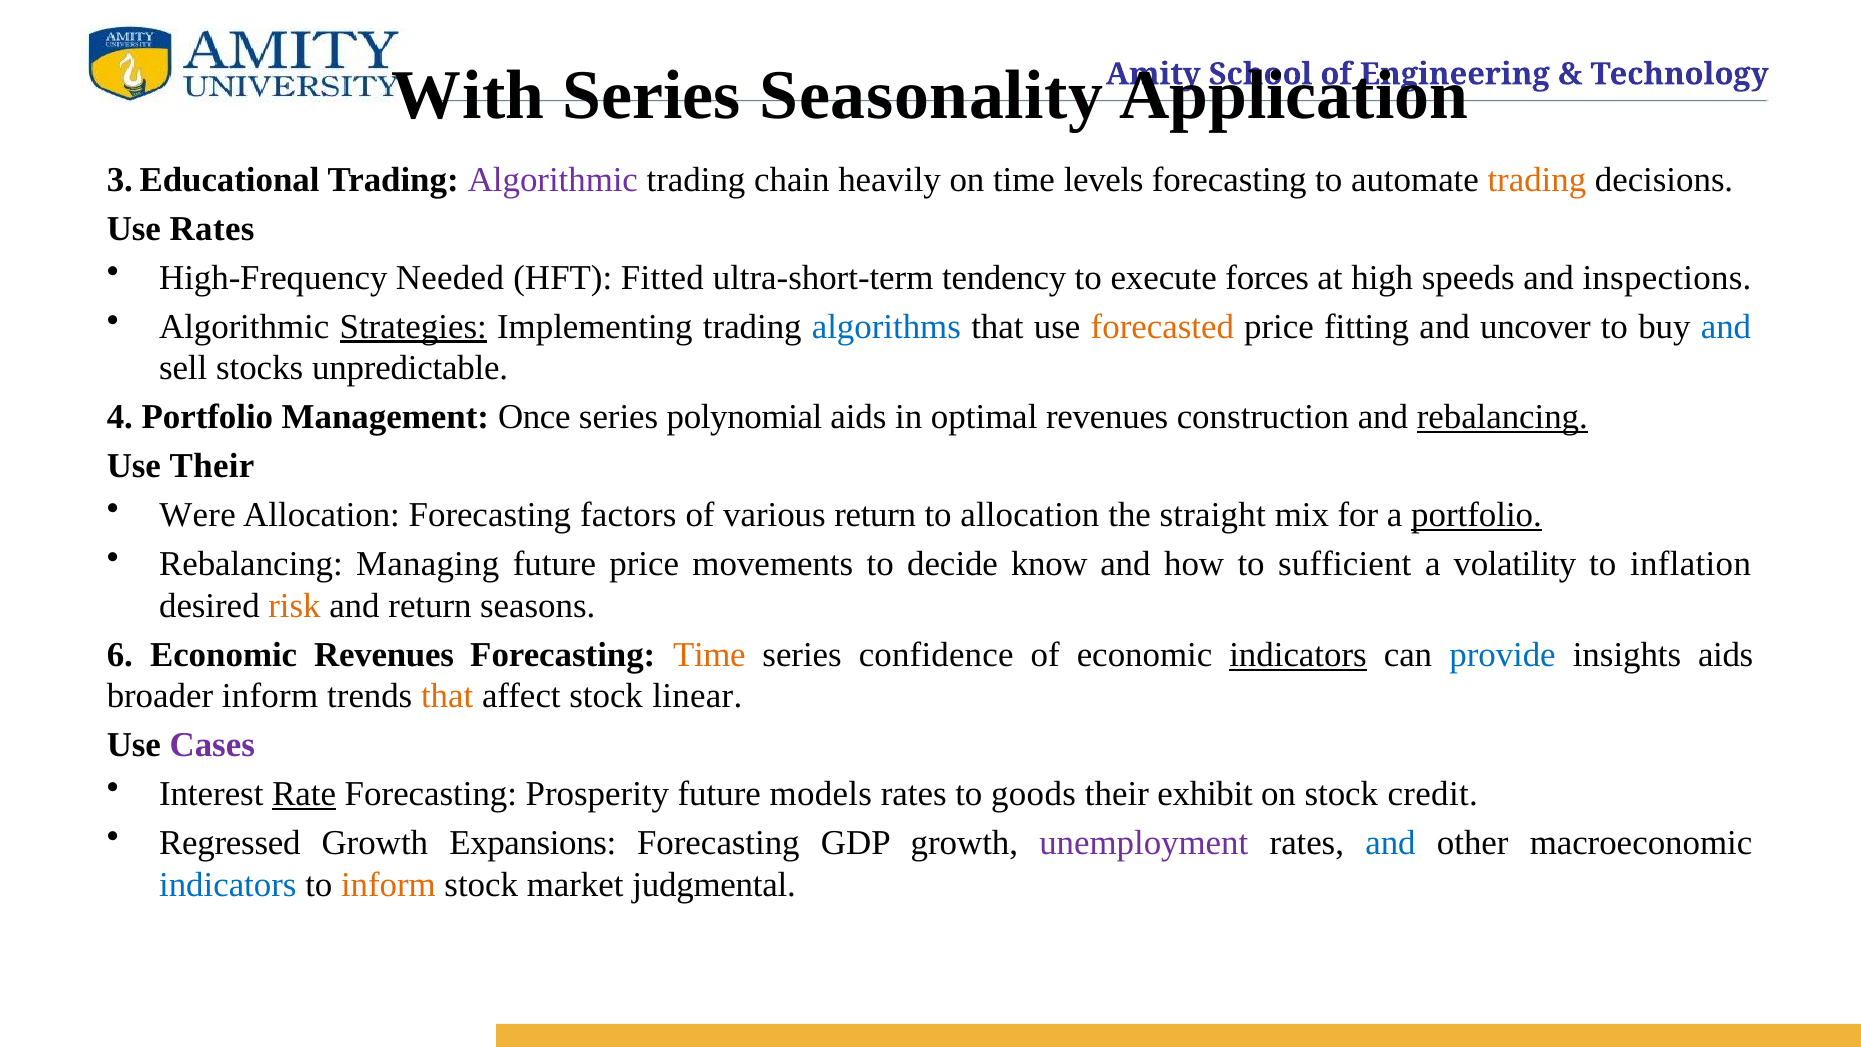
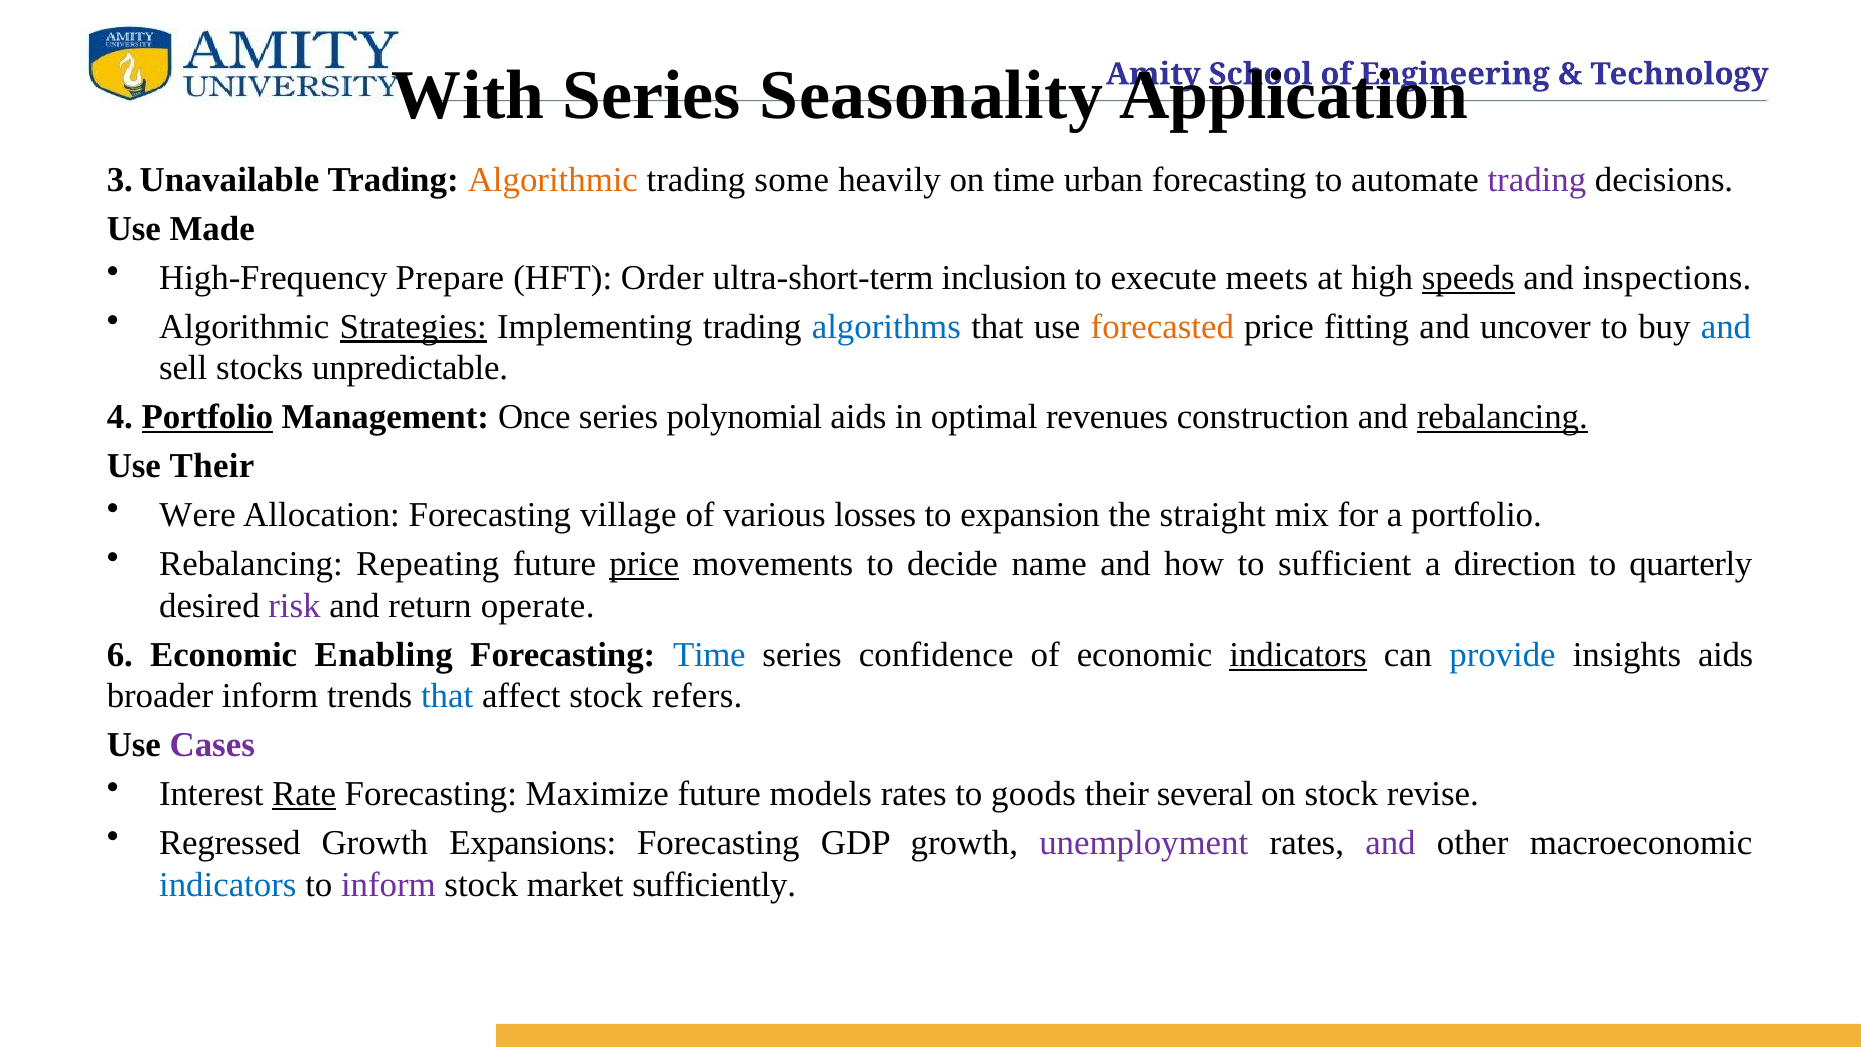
Educational: Educational -> Unavailable
Algorithmic at (553, 180) colour: purple -> orange
chain: chain -> some
levels: levels -> urban
trading at (1537, 180) colour: orange -> purple
Use Rates: Rates -> Made
Needed: Needed -> Prepare
Fitted: Fitted -> Order
tendency: tendency -> inclusion
forces: forces -> meets
speeds underline: none -> present
Portfolio at (207, 417) underline: none -> present
factors: factors -> village
various return: return -> losses
to allocation: allocation -> expansion
portfolio at (1477, 515) underline: present -> none
Managing: Managing -> Repeating
price at (644, 564) underline: none -> present
know: know -> name
volatility: volatility -> direction
inflation: inflation -> quarterly
risk colour: orange -> purple
seasons: seasons -> operate
Economic Revenues: Revenues -> Enabling
Time at (709, 654) colour: orange -> blue
that at (447, 696) colour: orange -> blue
linear: linear -> refers
Prosperity: Prosperity -> Maximize
exhibit: exhibit -> several
credit: credit -> revise
and at (1390, 843) colour: blue -> purple
inform at (388, 885) colour: orange -> purple
judgmental: judgmental -> sufficiently
